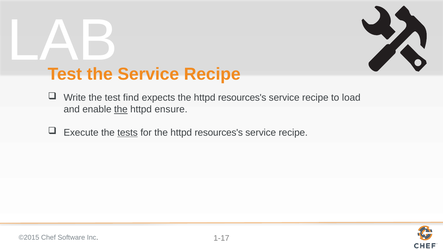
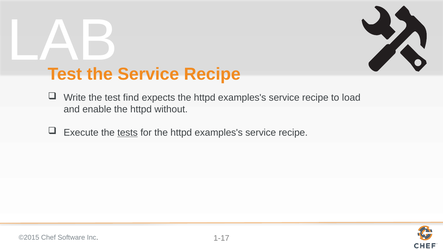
expects the httpd resources's: resources's -> examples's
the at (121, 109) underline: present -> none
ensure: ensure -> without
for the httpd resources's: resources's -> examples's
